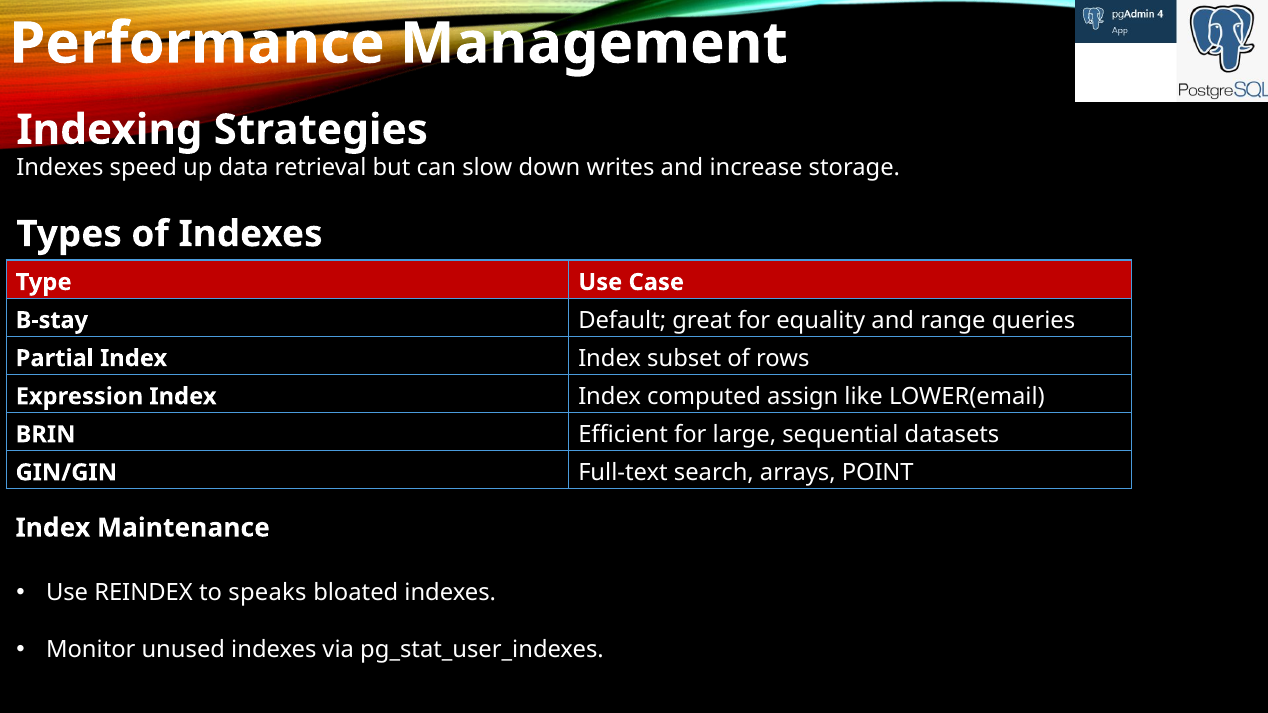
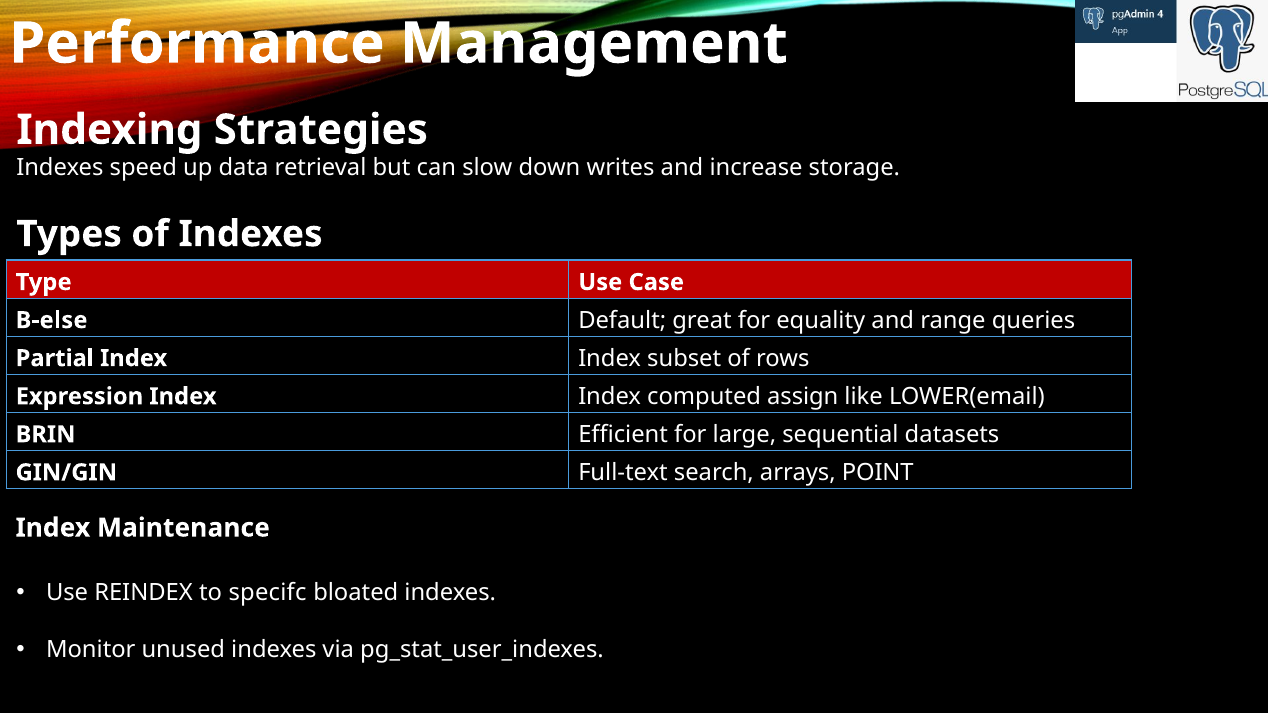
B-stay: B-stay -> B-else
speaks: speaks -> specifc
